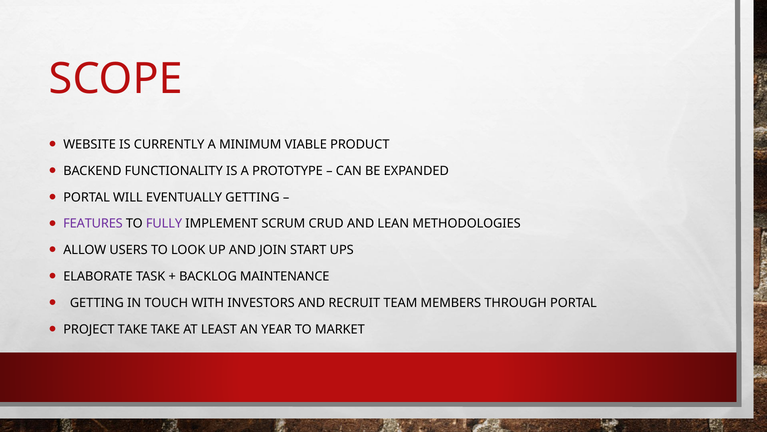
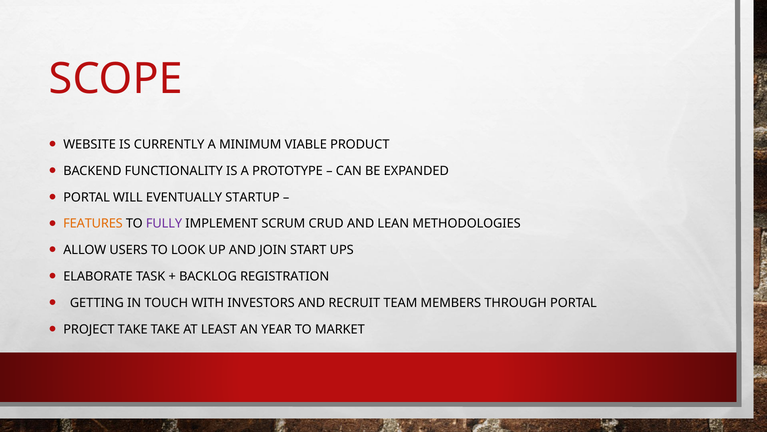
EVENTUALLY GETTING: GETTING -> STARTUP
FEATURES colour: purple -> orange
MAINTENANCE: MAINTENANCE -> REGISTRATION
